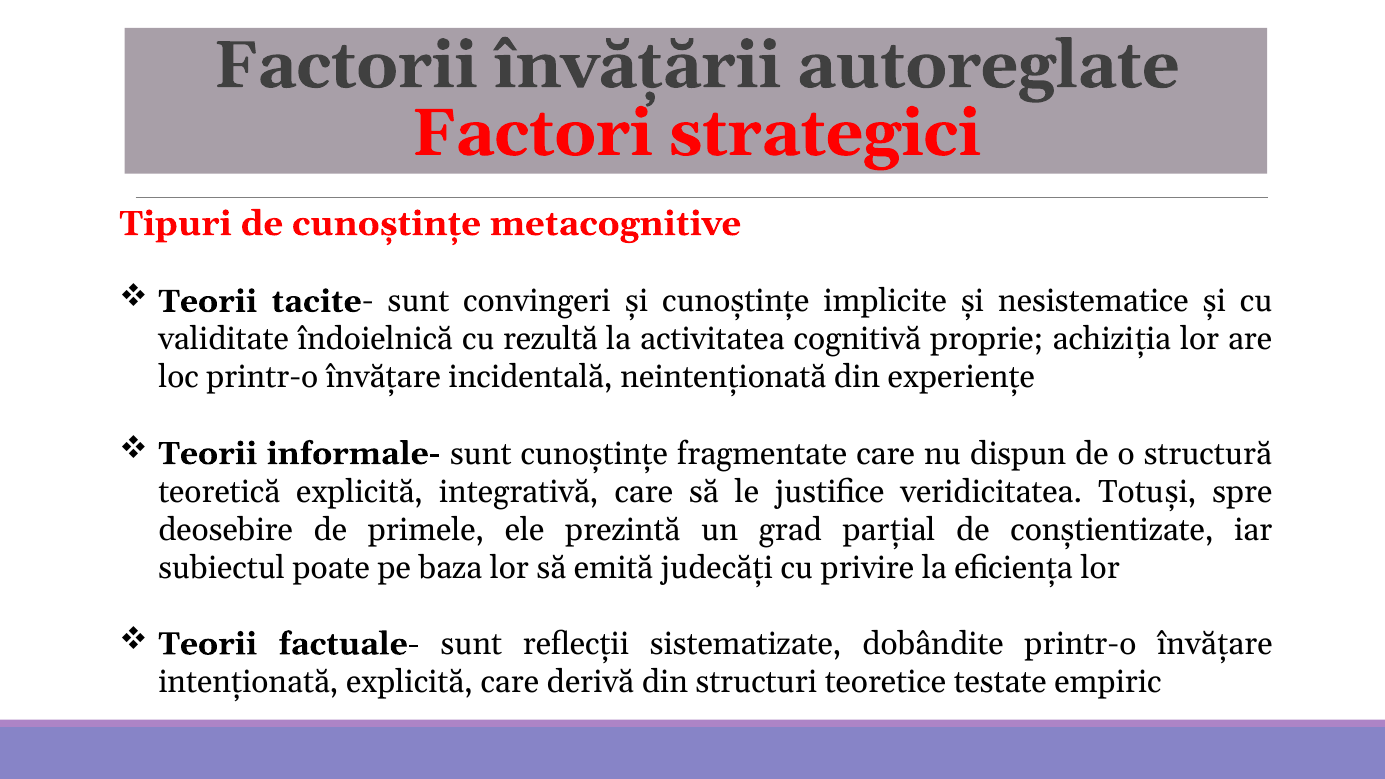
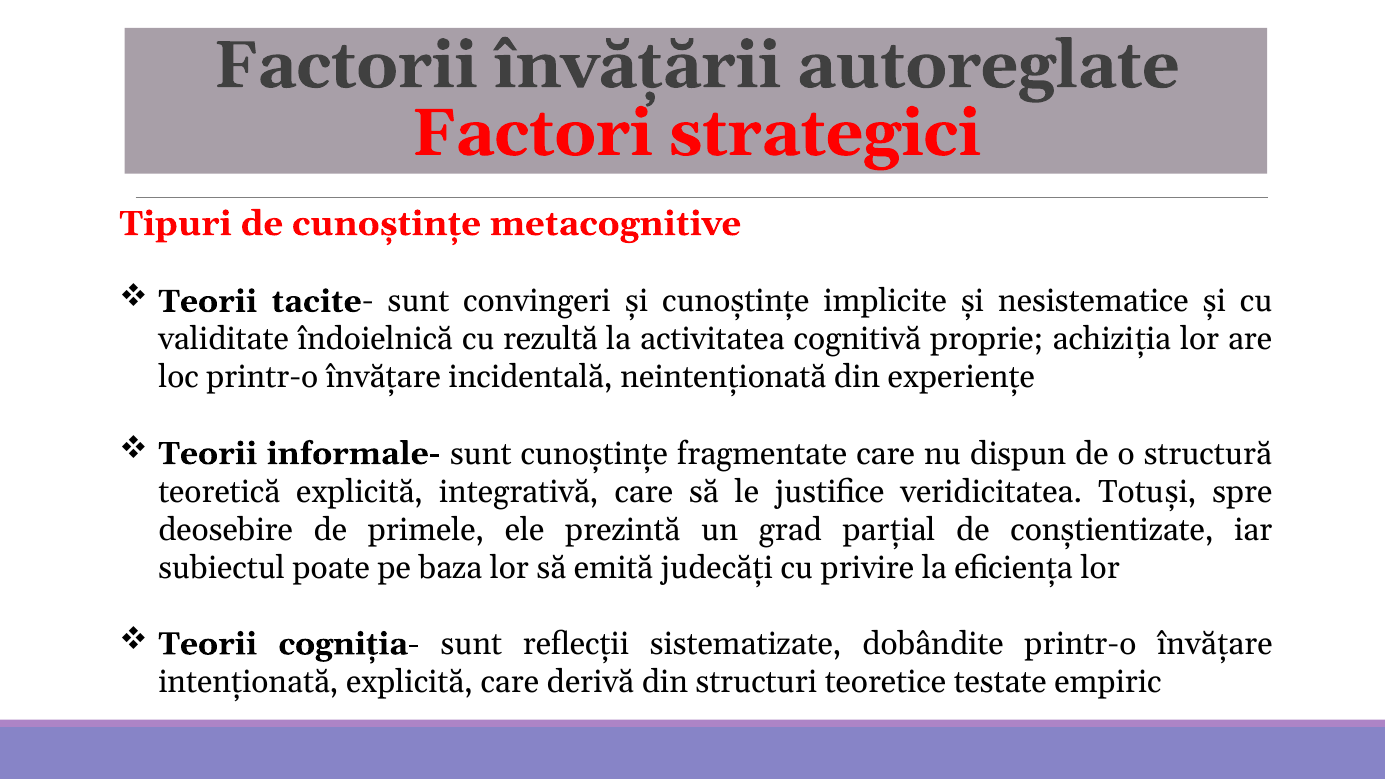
factuale-: factuale- -> cogniția-
